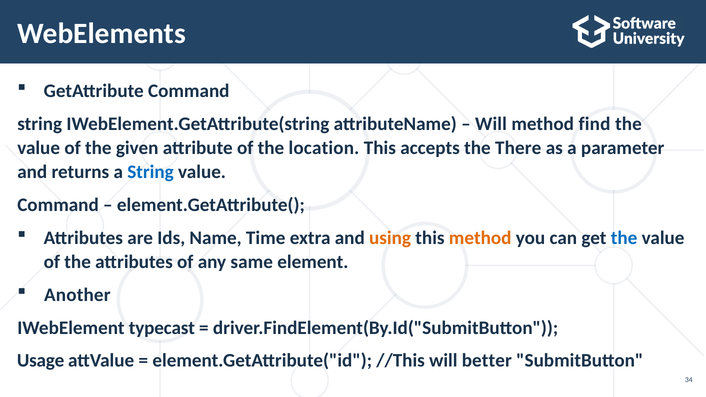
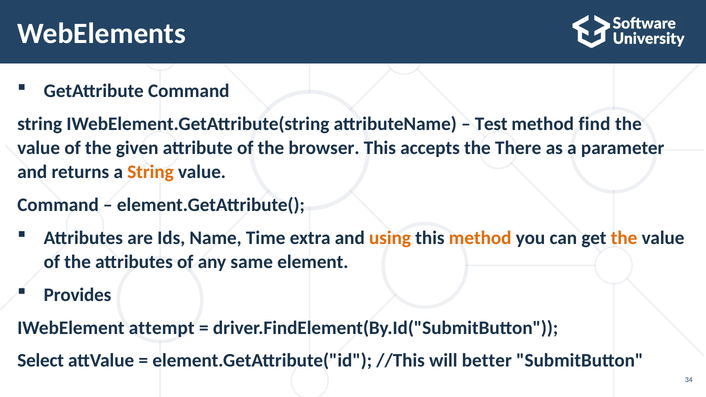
Will at (491, 124): Will -> Test
location: location -> browser
String at (151, 172) colour: blue -> orange
the at (624, 238) colour: blue -> orange
Another: Another -> Provides
typecast: typecast -> attempt
Usage: Usage -> Select
